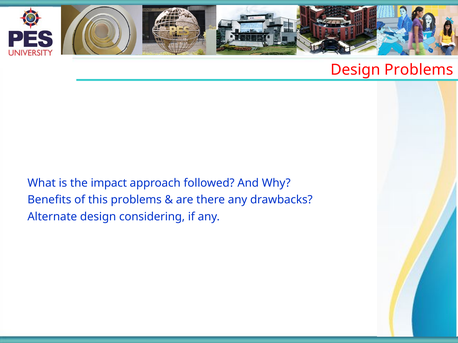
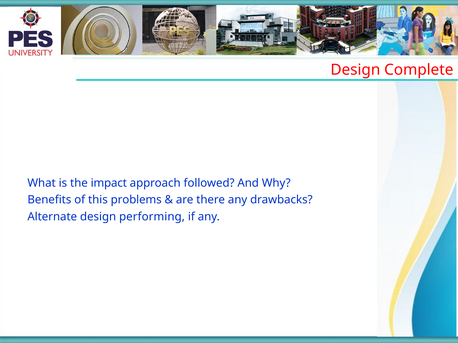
Design Problems: Problems -> Complete
considering: considering -> performing
